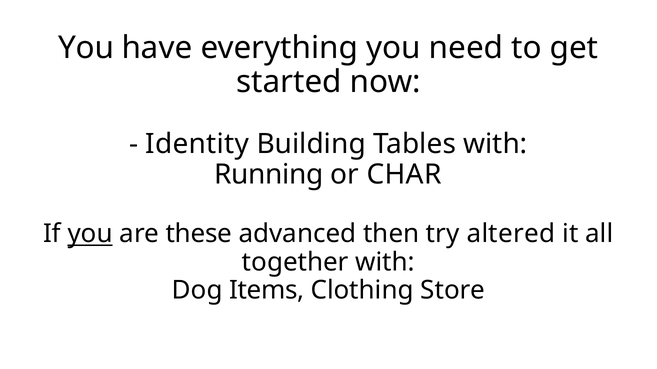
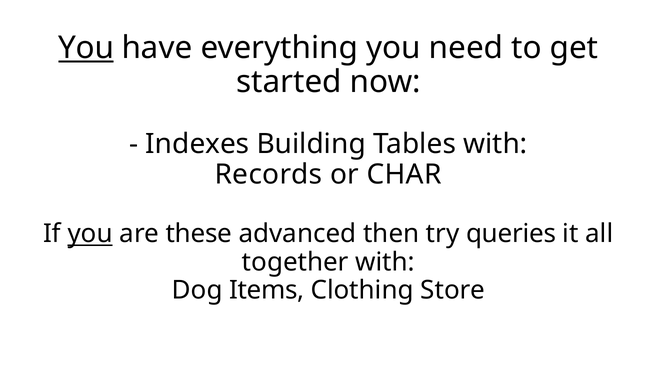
You at (86, 48) underline: none -> present
Identity: Identity -> Indexes
Running: Running -> Records
altered: altered -> queries
